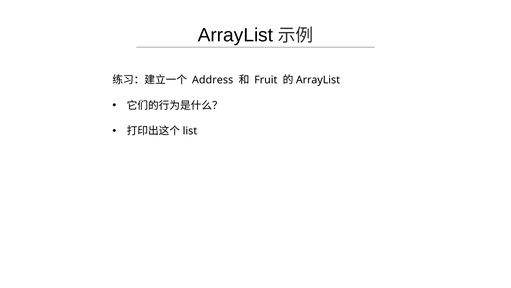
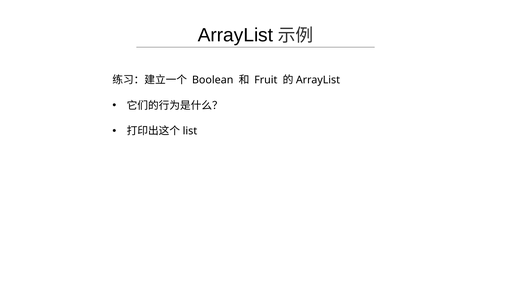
Address: Address -> Boolean
